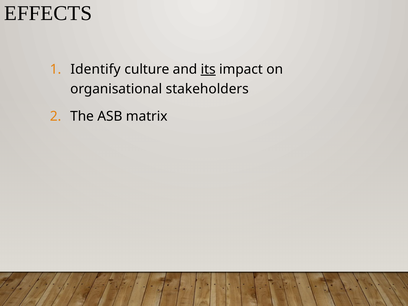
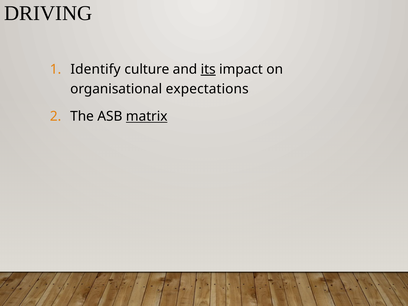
EFFECTS: EFFECTS -> DRIVING
stakeholders: stakeholders -> expectations
matrix underline: none -> present
